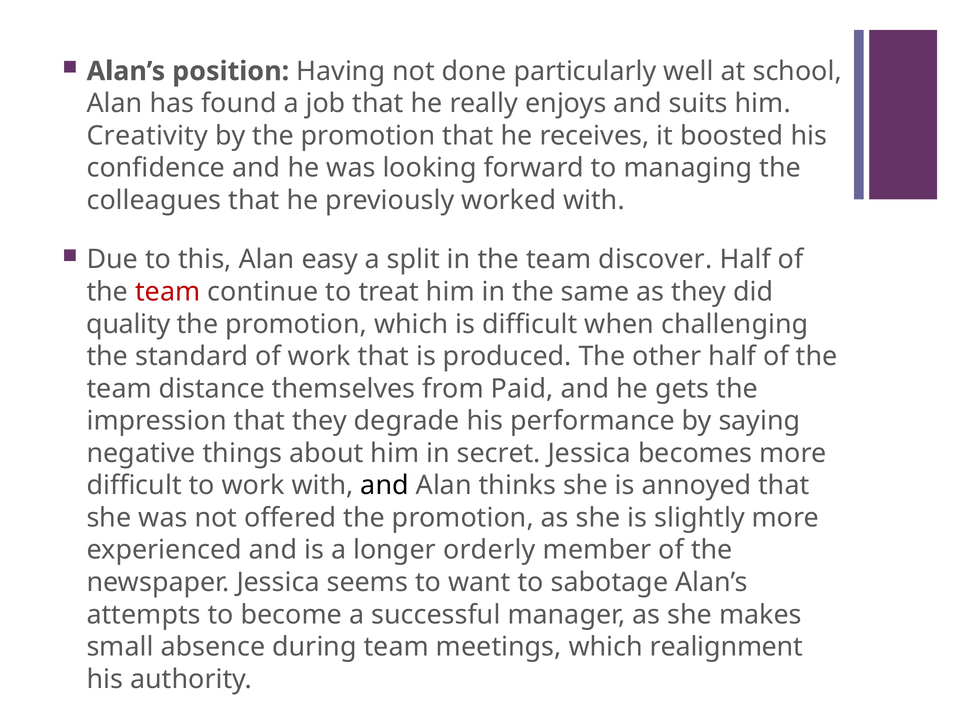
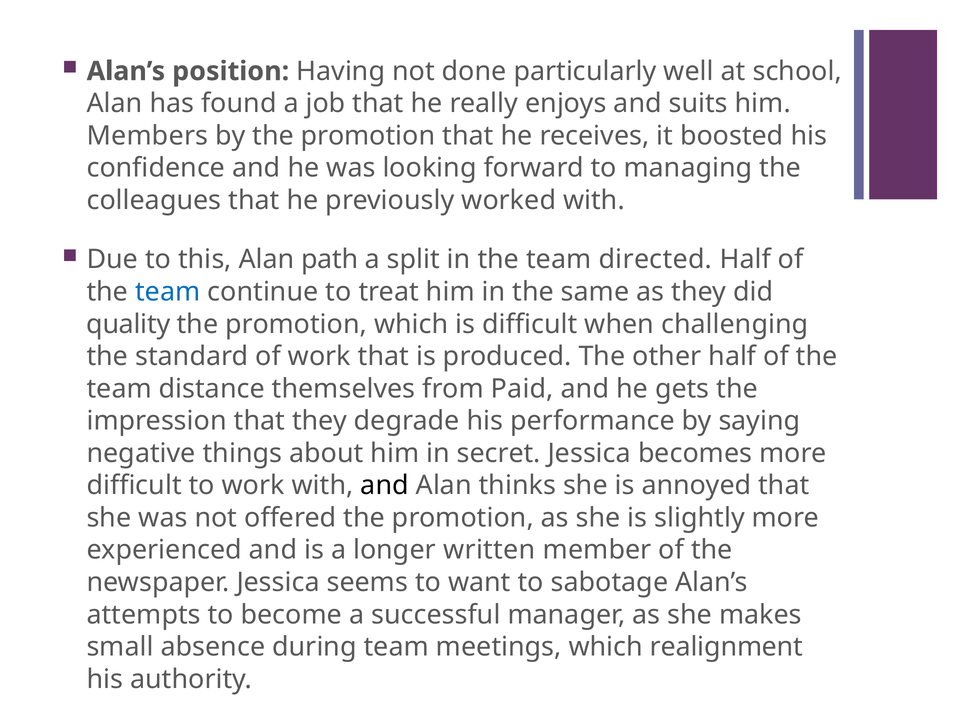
Creativity: Creativity -> Members
easy: easy -> path
discover: discover -> directed
team at (168, 292) colour: red -> blue
orderly: orderly -> written
